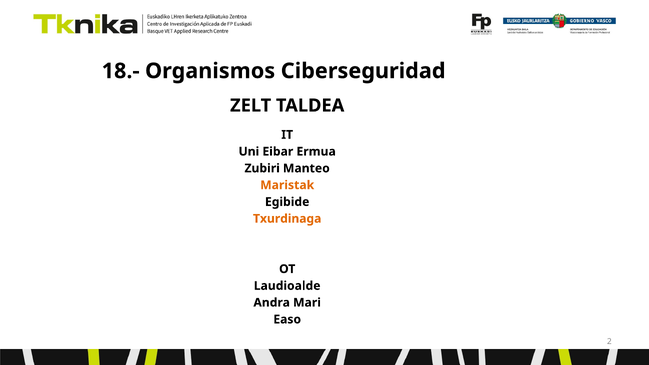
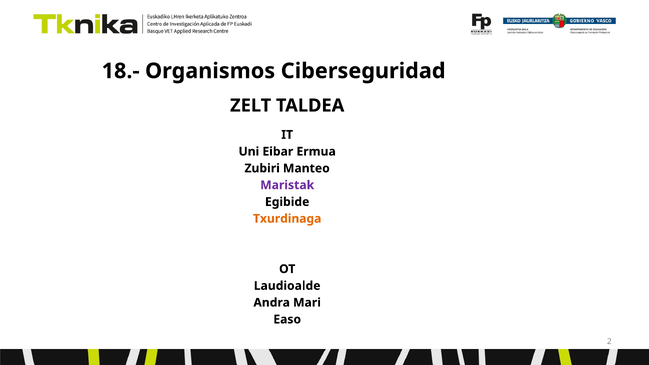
Maristak colour: orange -> purple
